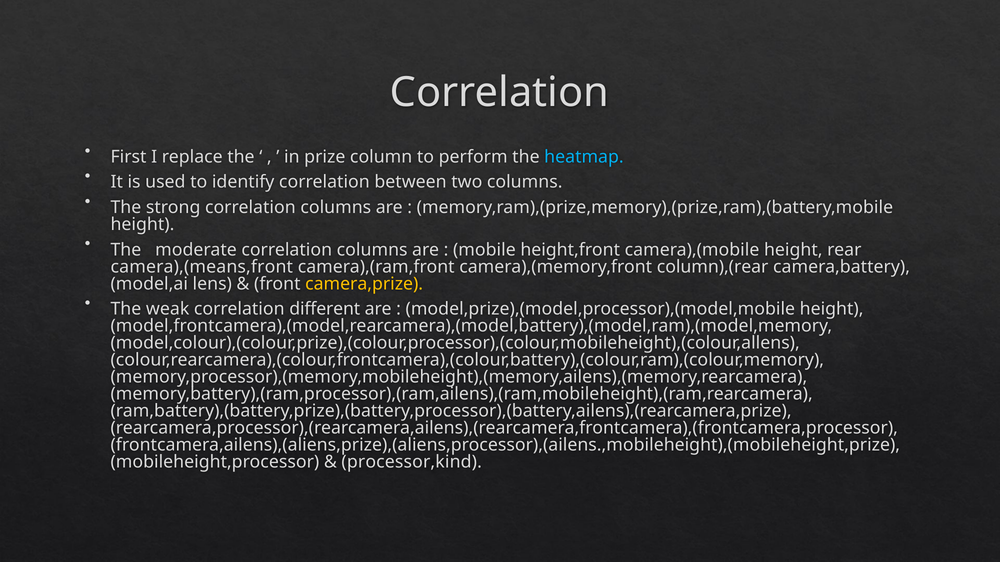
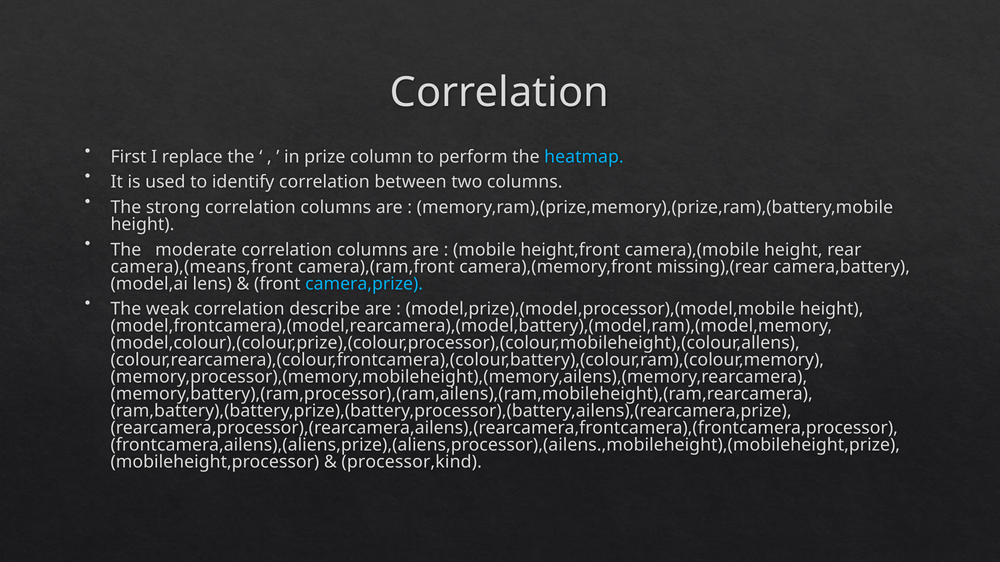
column),(rear: column),(rear -> missing),(rear
camera,prize colour: yellow -> light blue
different: different -> describe
